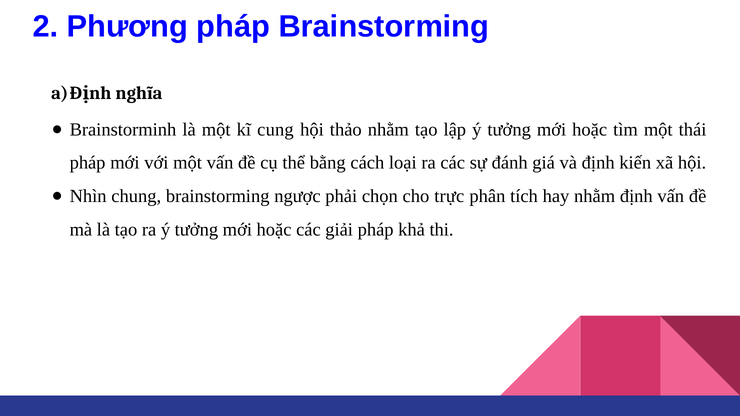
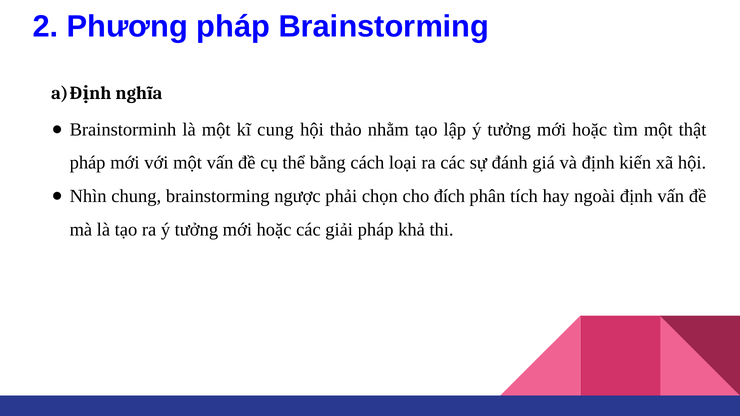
thái: thái -> thật
trực: trực -> đích
hay nhằm: nhằm -> ngoài
